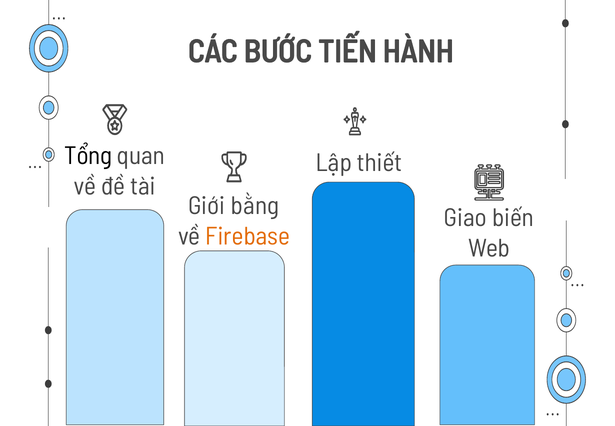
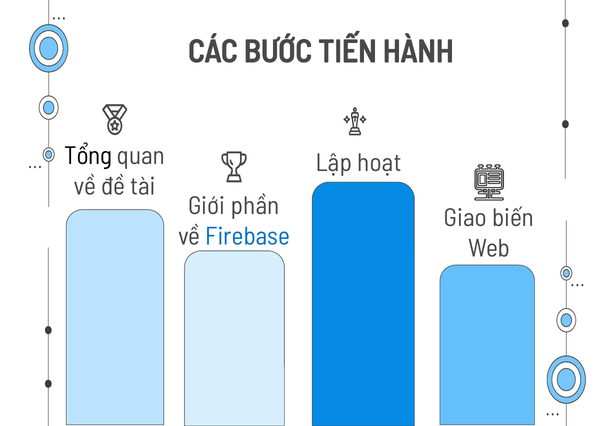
thiết: thiết -> hoạt
bằng: bằng -> phần
Firebase colour: orange -> blue
